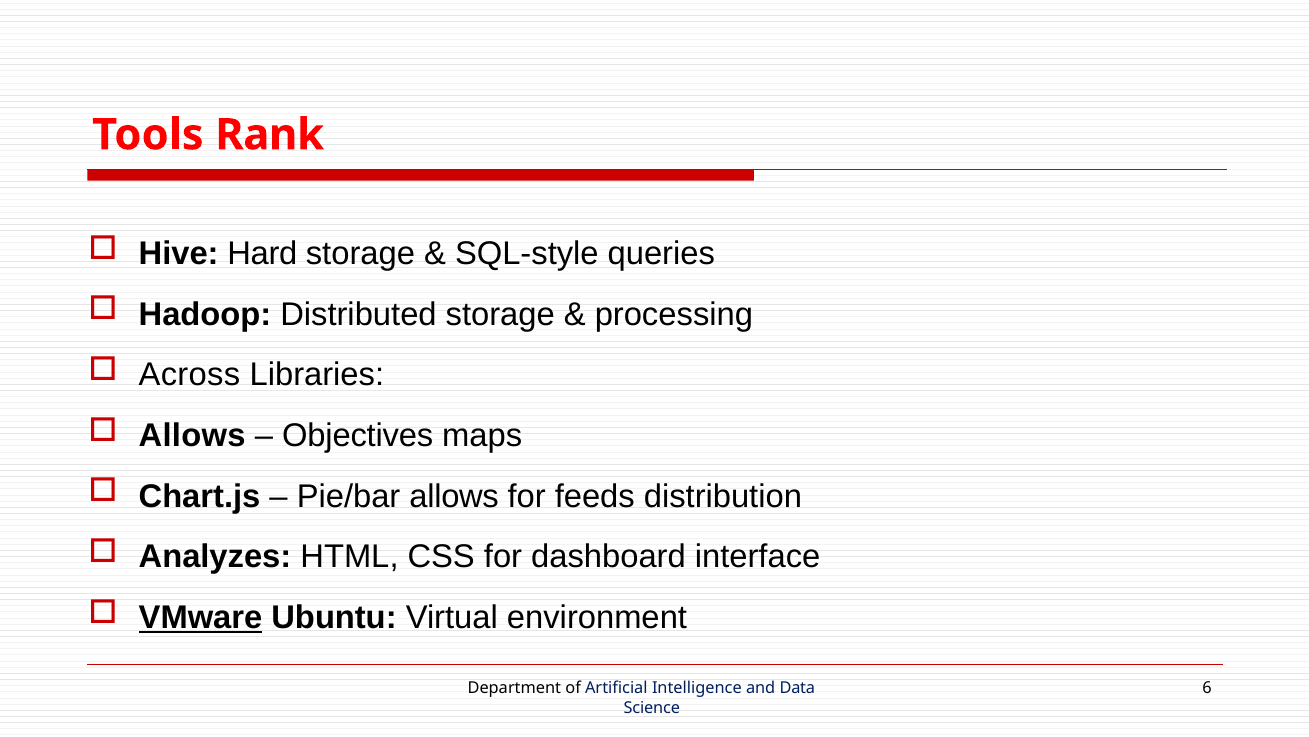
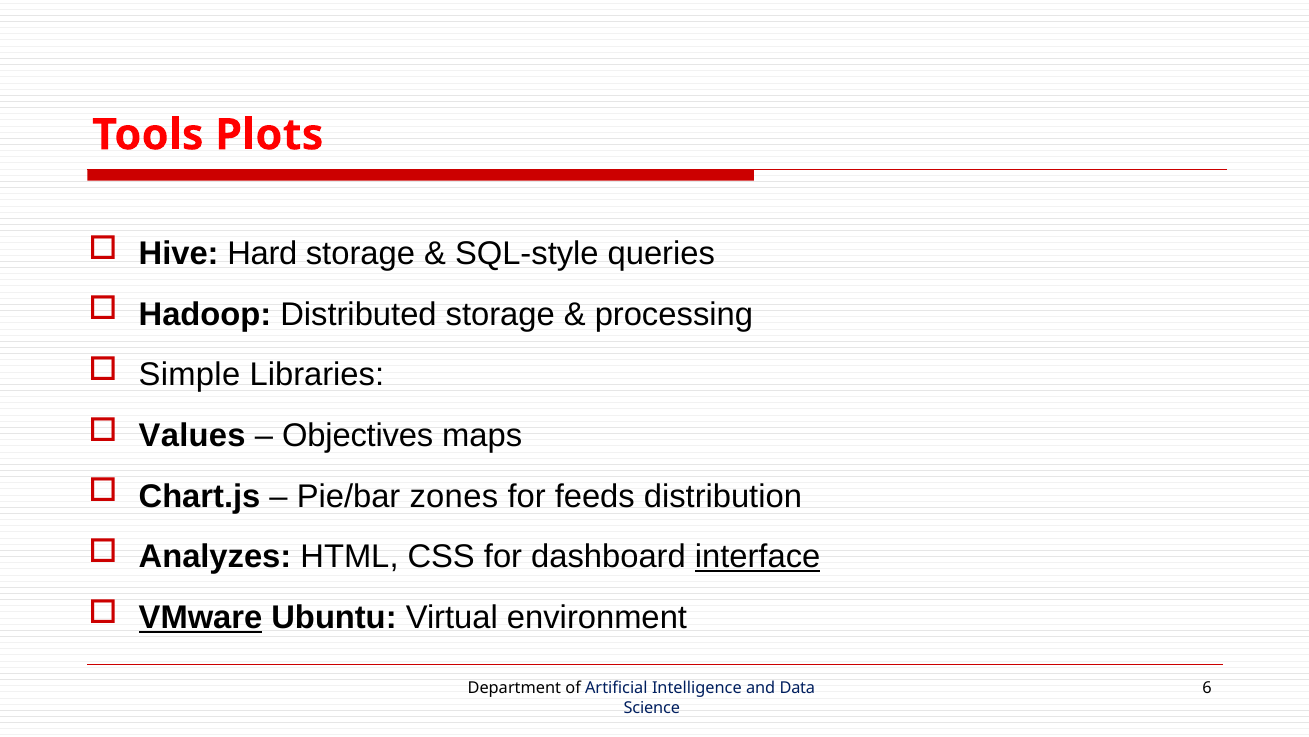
Rank: Rank -> Plots
Across: Across -> Simple
Allows at (192, 435): Allows -> Values
Pie/bar allows: allows -> zones
interface underline: none -> present
